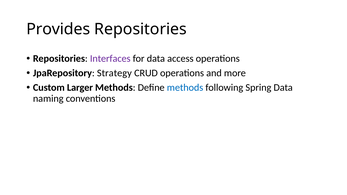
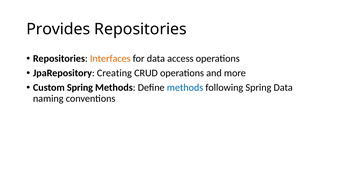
Interfaces colour: purple -> orange
Strategy: Strategy -> Creating
Custom Larger: Larger -> Spring
